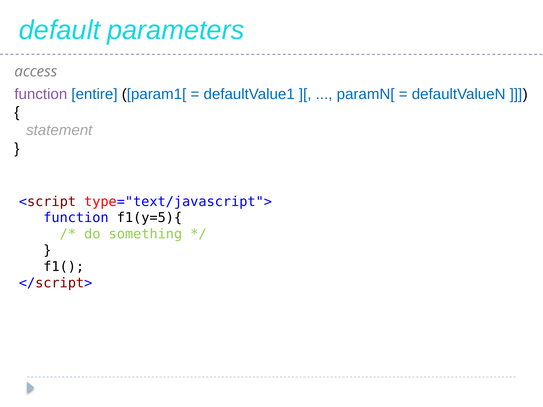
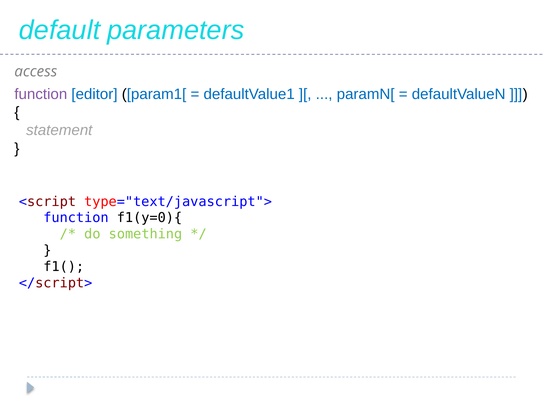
entire: entire -> editor
f1(y=5){: f1(y=5){ -> f1(y=0){
